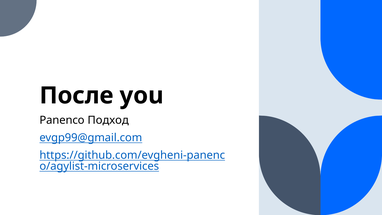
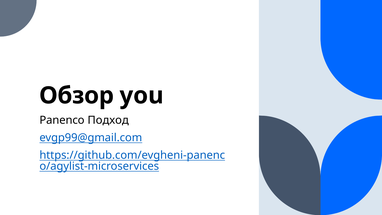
После: После -> Обзор
